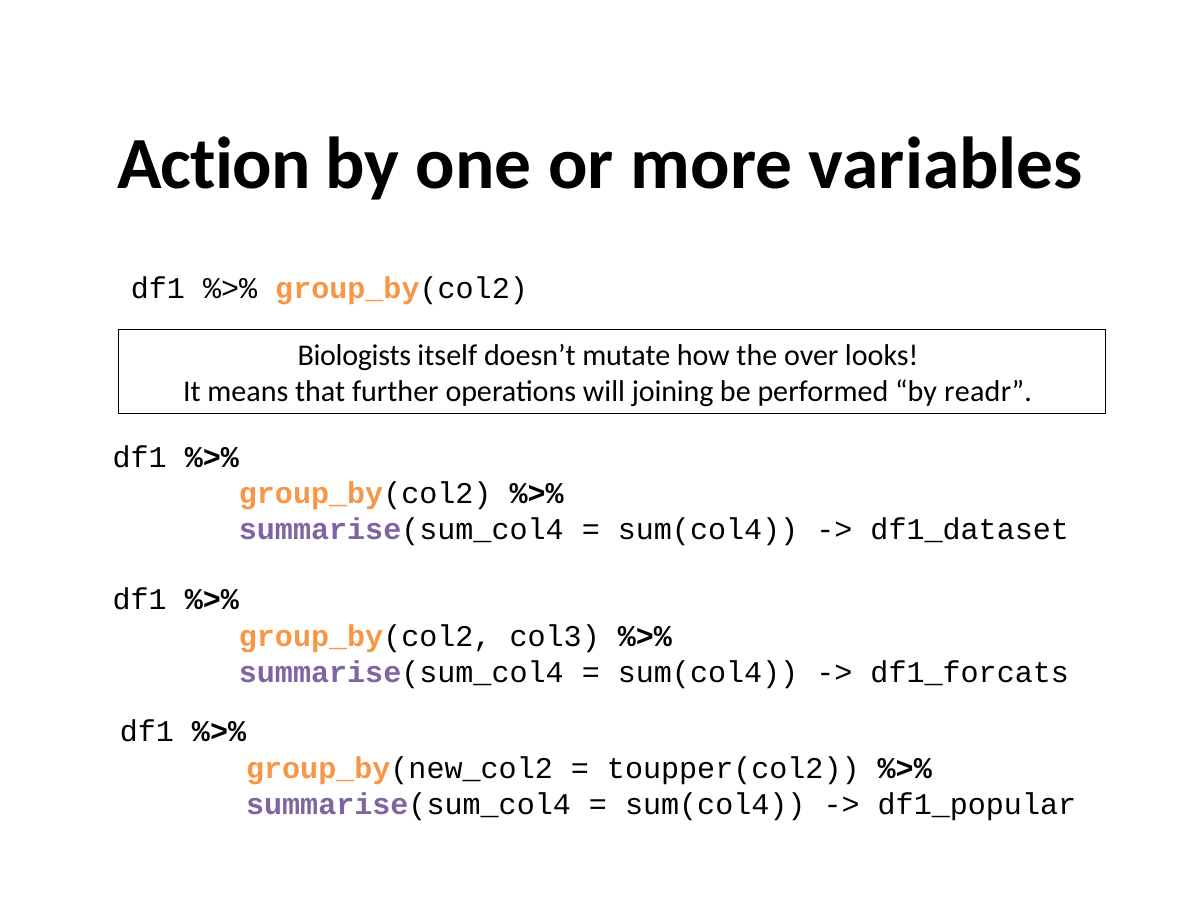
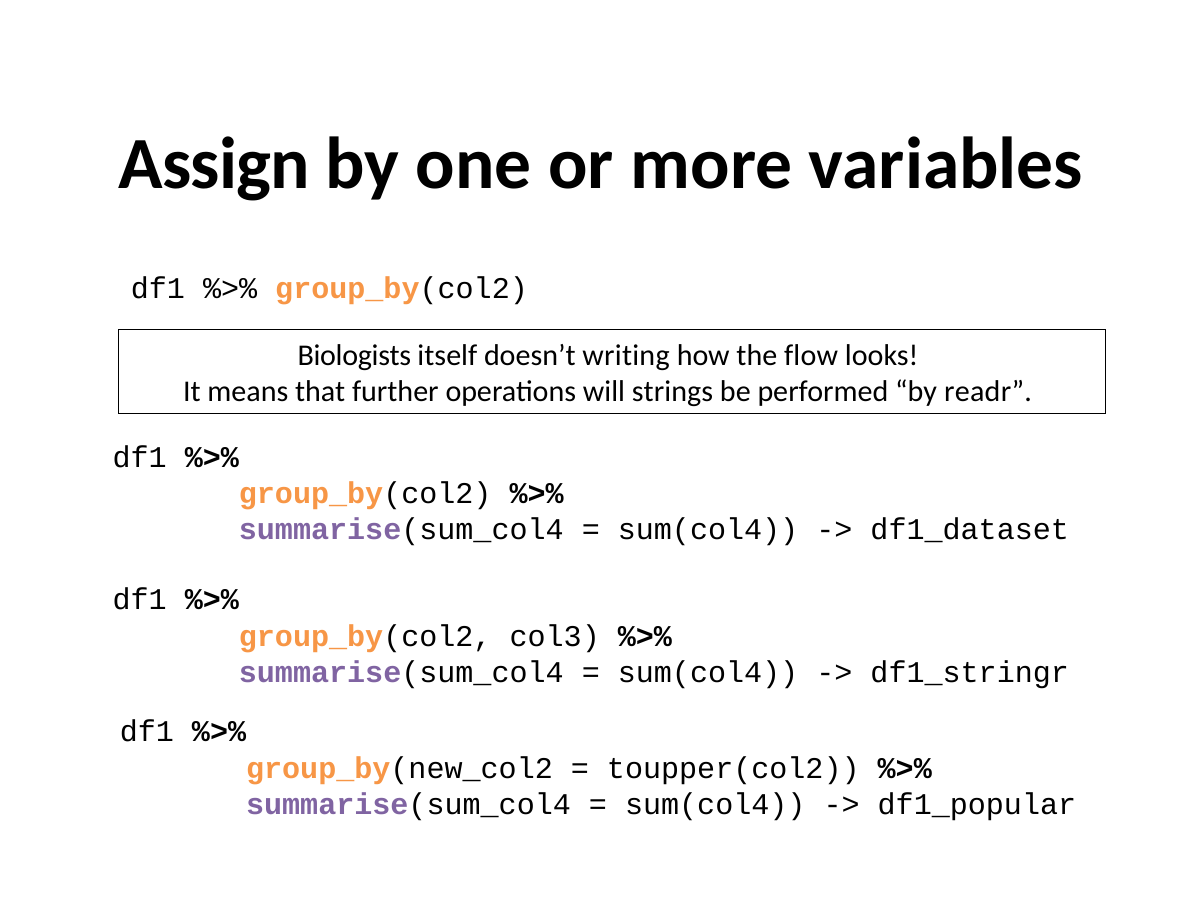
Action: Action -> Assign
mutate: mutate -> writing
over: over -> flow
joining: joining -> strings
df1_forcats: df1_forcats -> df1_stringr
